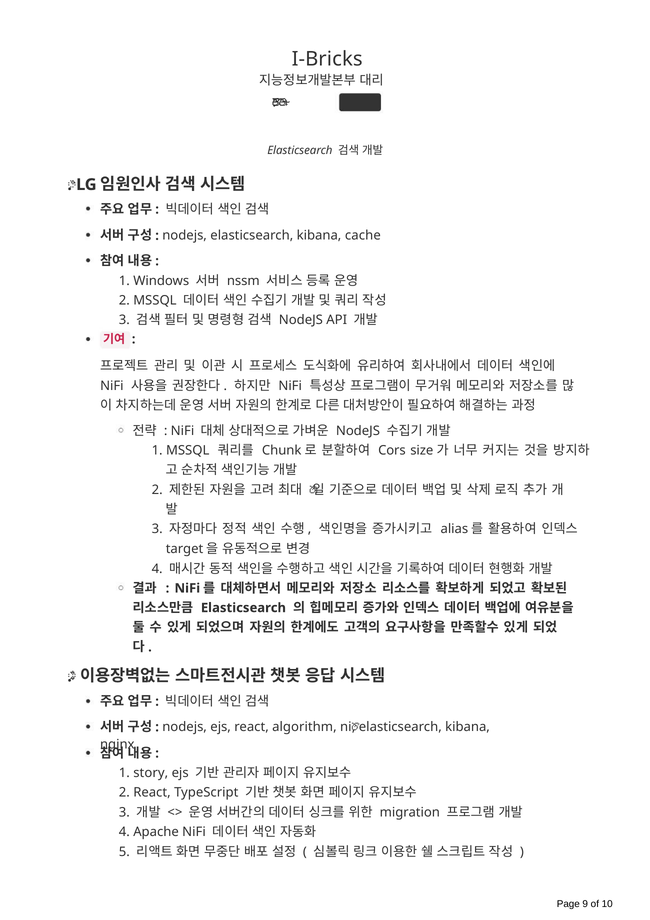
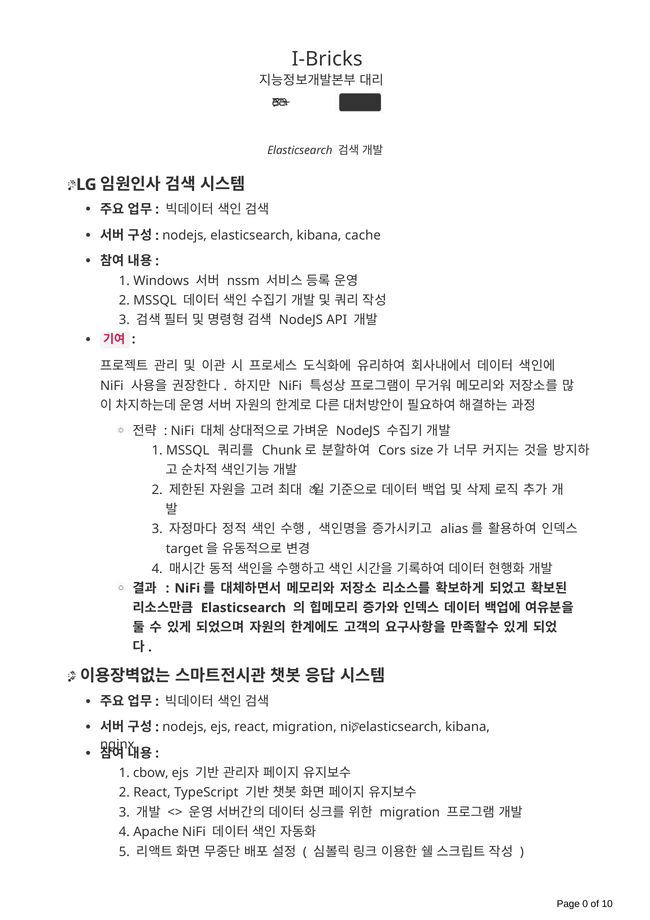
react algorithm: algorithm -> migration
story: story -> cbow
9: 9 -> 0
